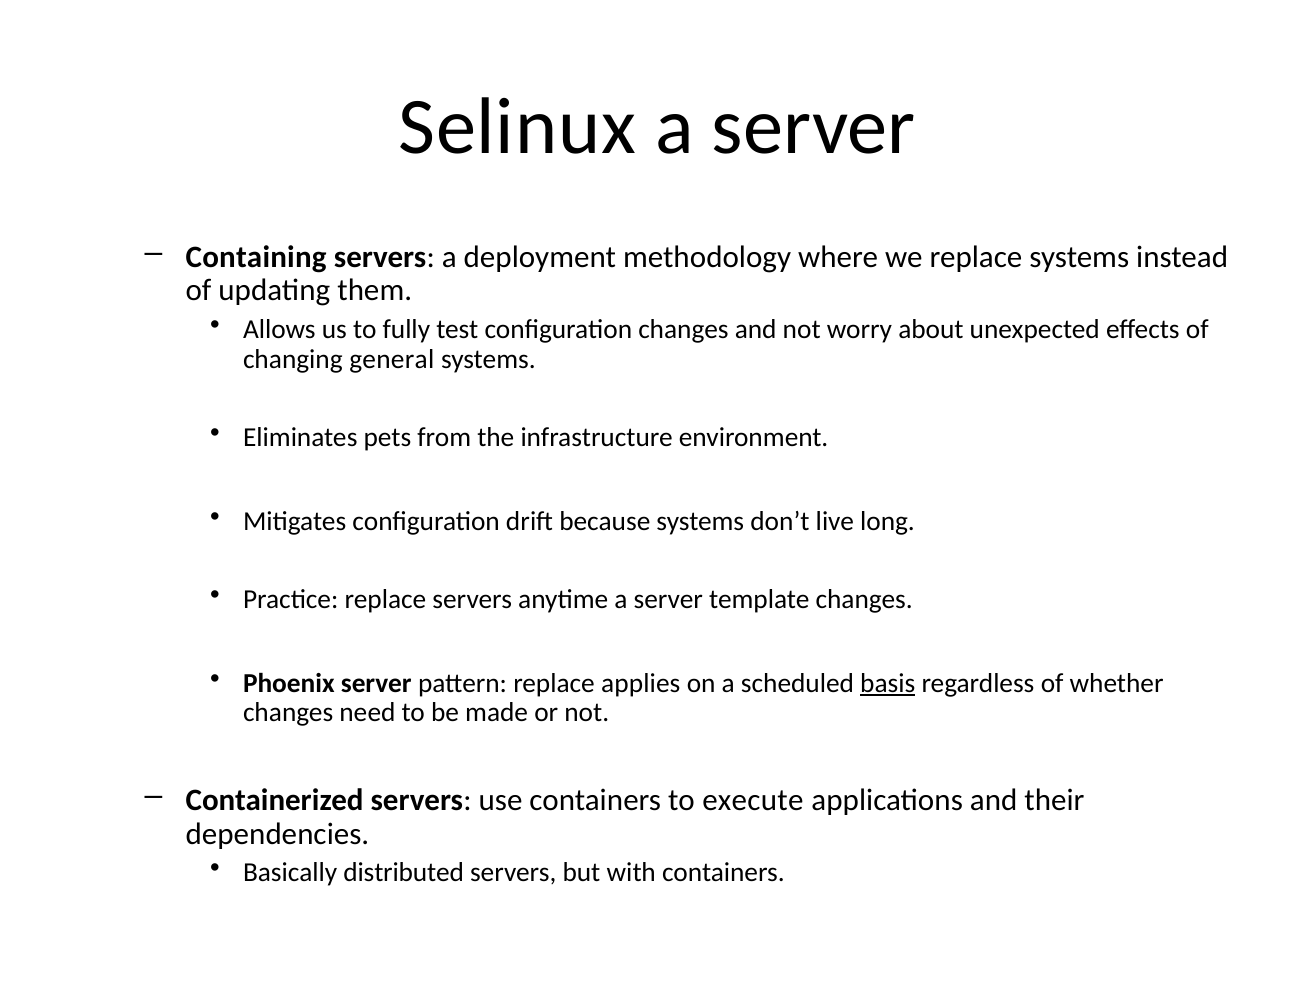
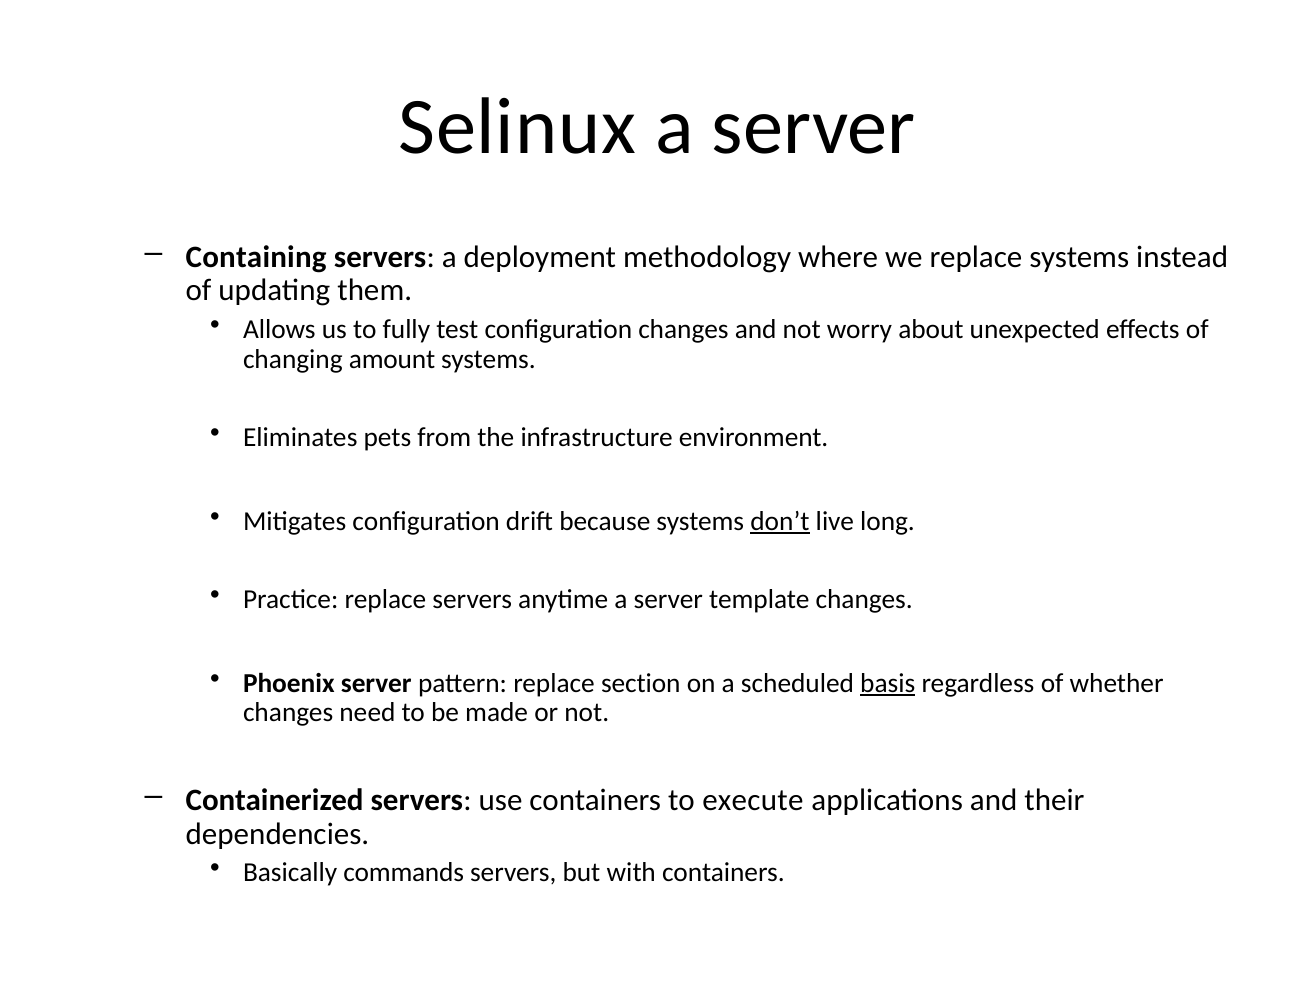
general: general -> amount
don’t underline: none -> present
applies: applies -> section
distributed: distributed -> commands
